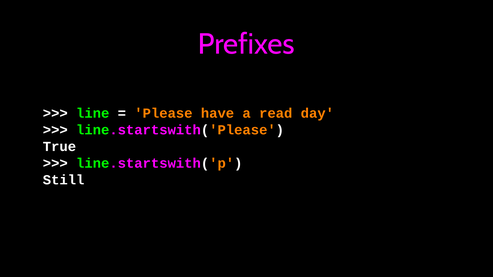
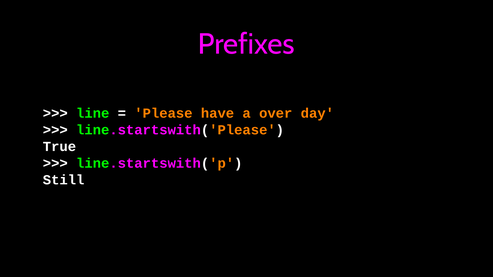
read: read -> over
